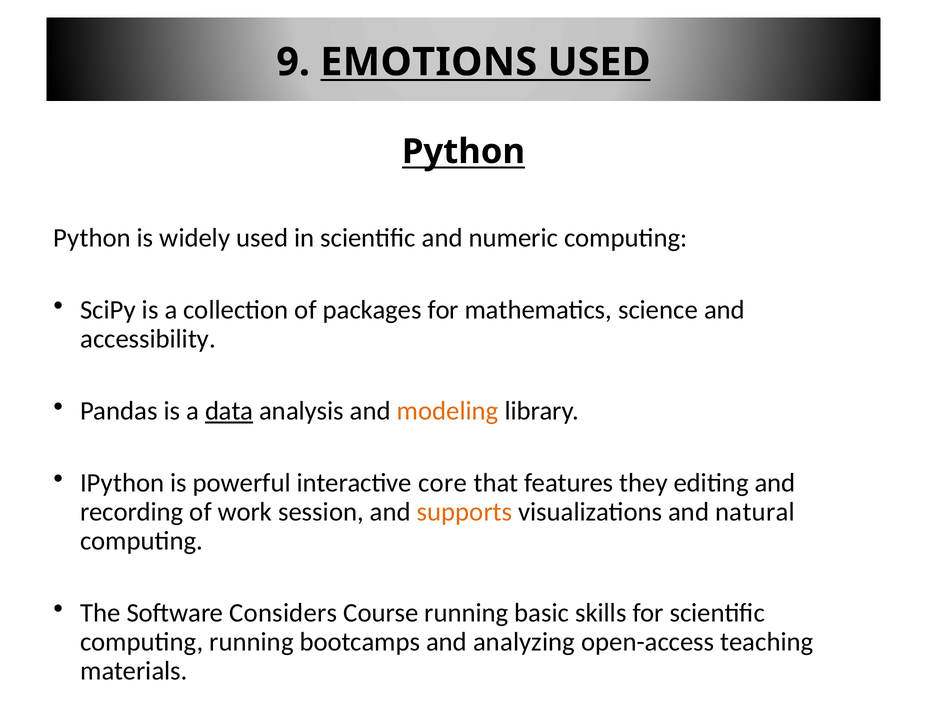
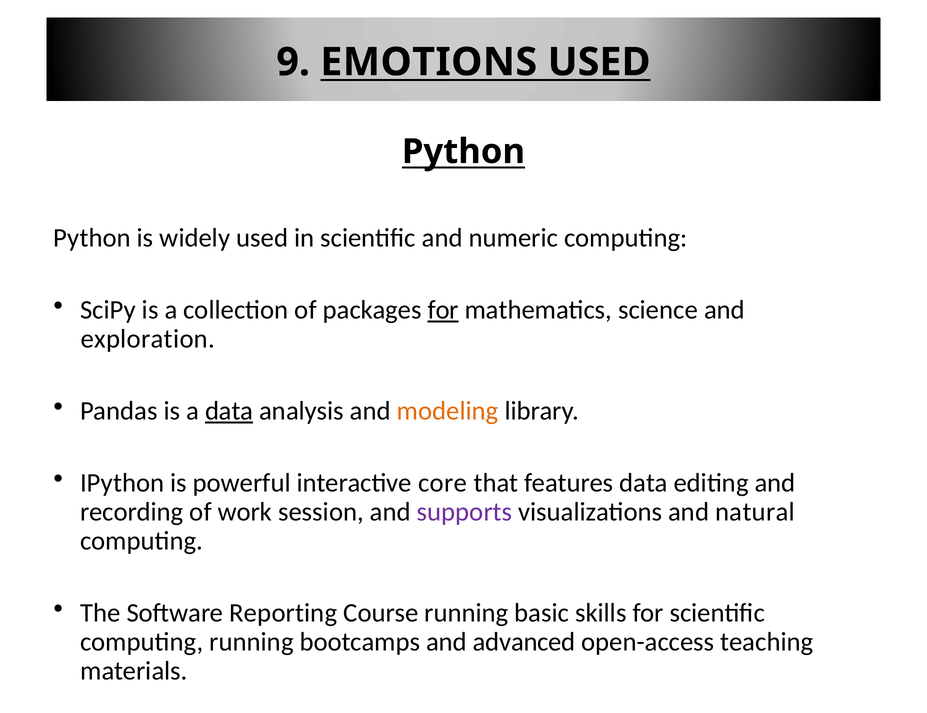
for at (443, 310) underline: none -> present
accessibility: accessibility -> exploration
features they: they -> data
supports colour: orange -> purple
Considers: Considers -> Reporting
analyzing: analyzing -> advanced
